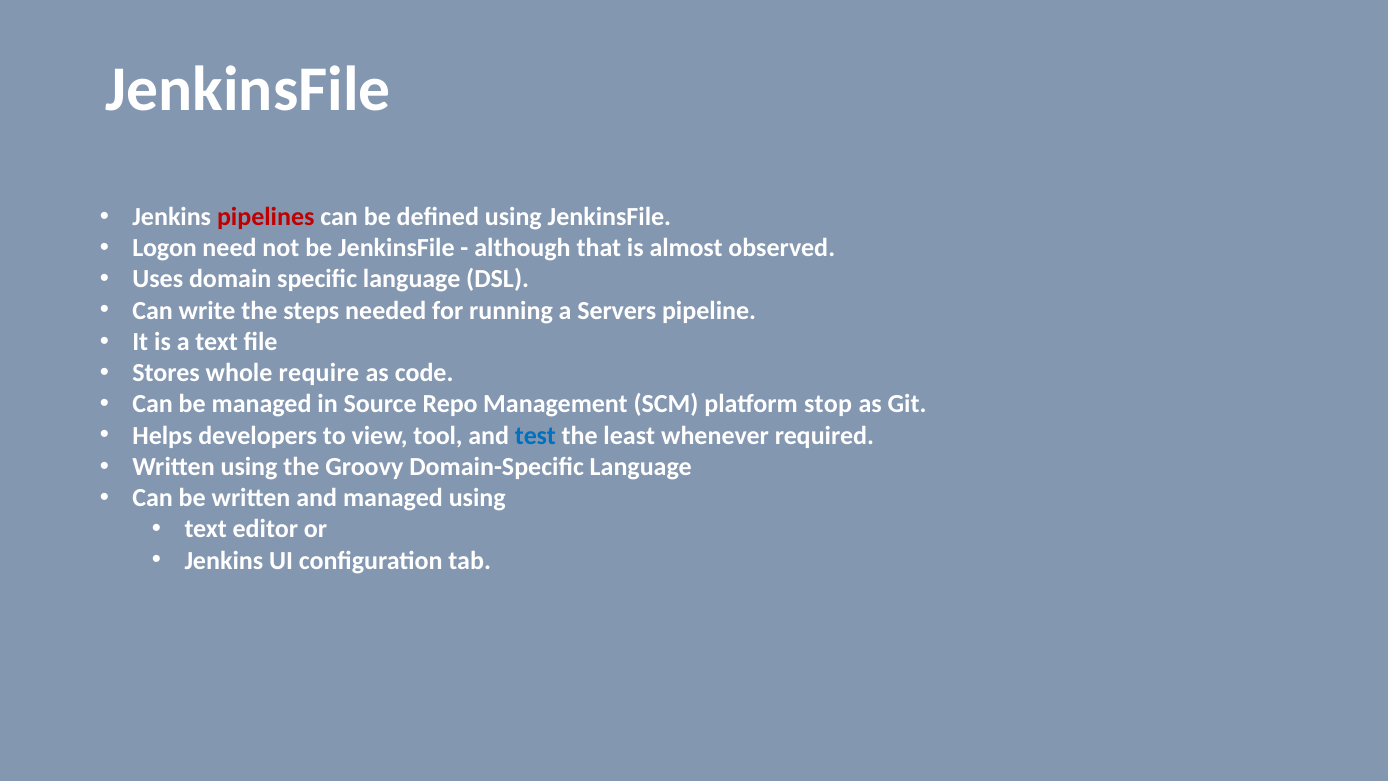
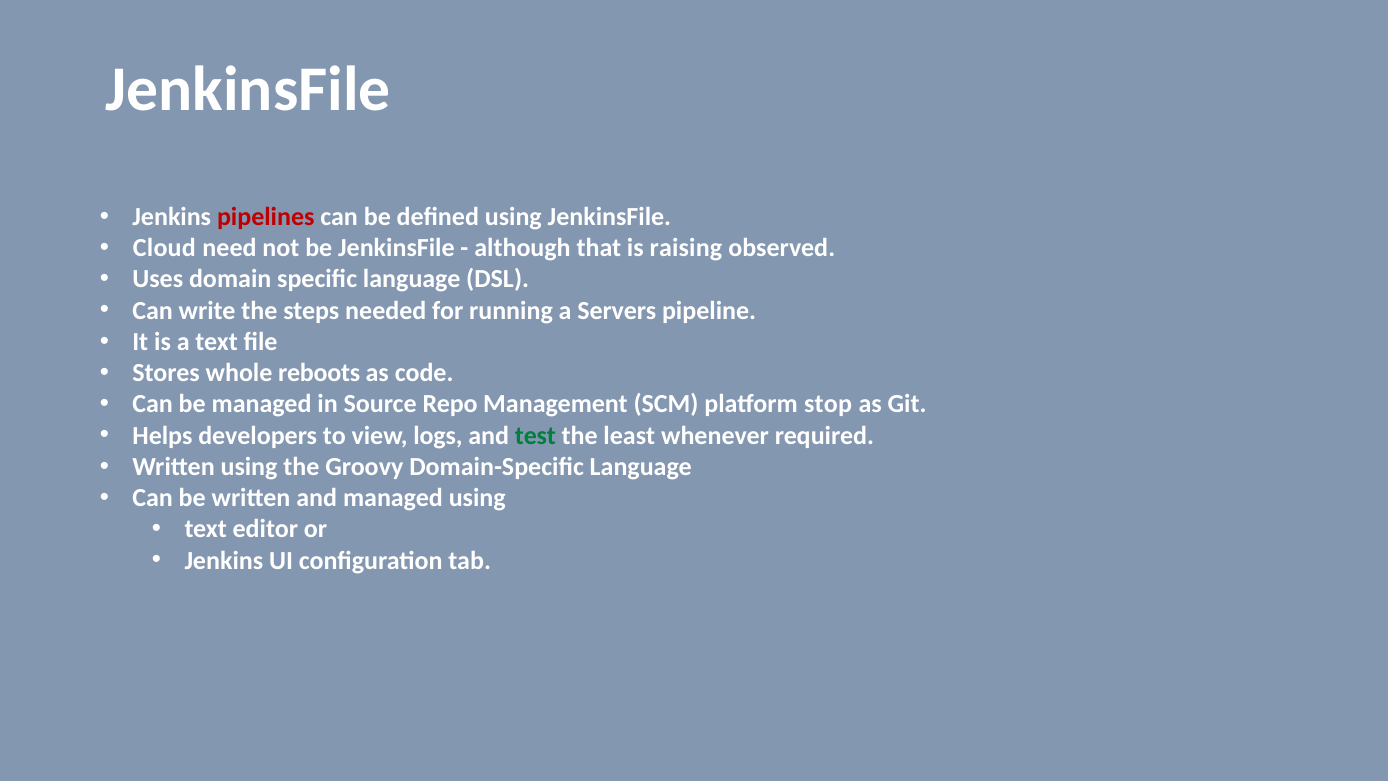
Logon: Logon -> Cloud
almost: almost -> raising
require: require -> reboots
tool: tool -> logs
test colour: blue -> green
